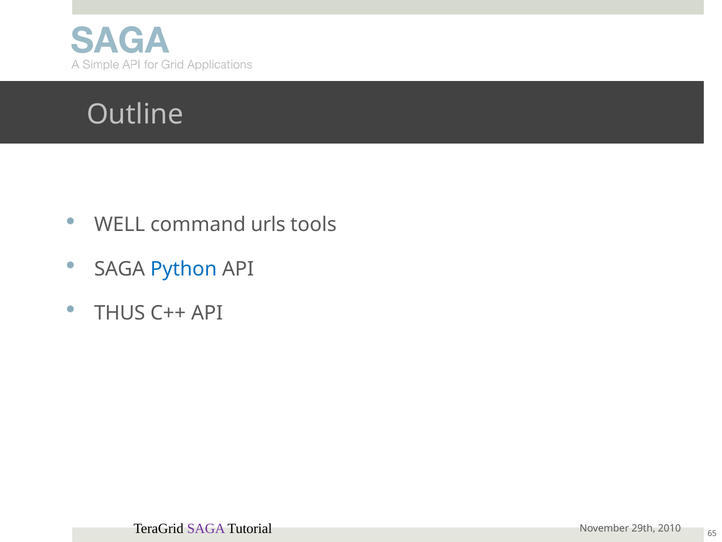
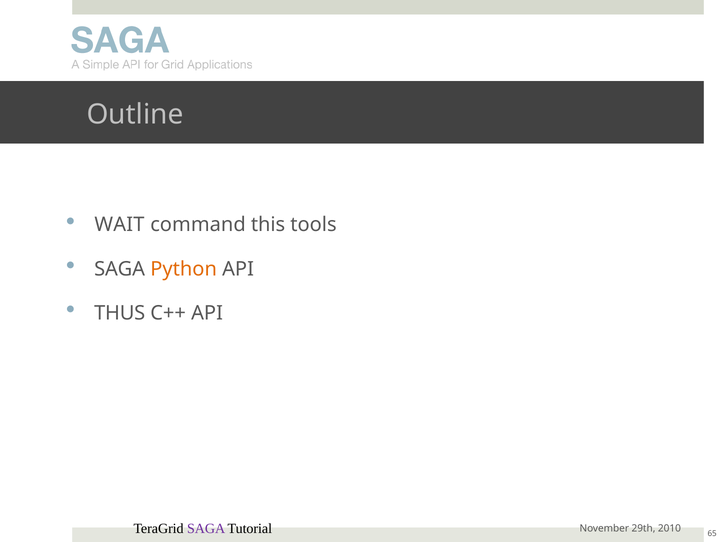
WELL: WELL -> WAIT
urls: urls -> this
Python colour: blue -> orange
